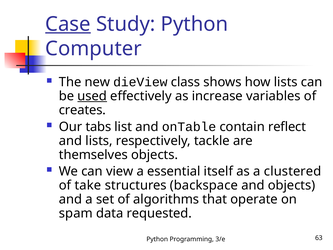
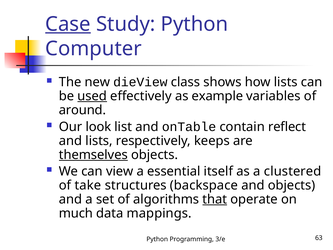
increase: increase -> example
creates: creates -> around
tabs: tabs -> look
tackle: tackle -> keeps
themselves underline: none -> present
that underline: none -> present
spam: spam -> much
requested: requested -> mappings
